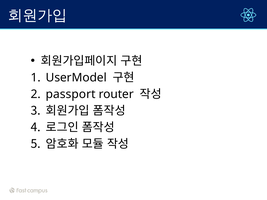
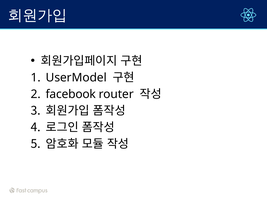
passport: passport -> facebook
